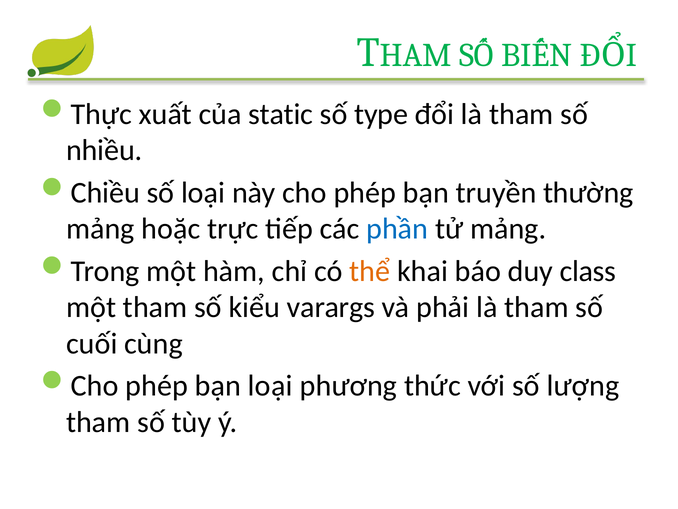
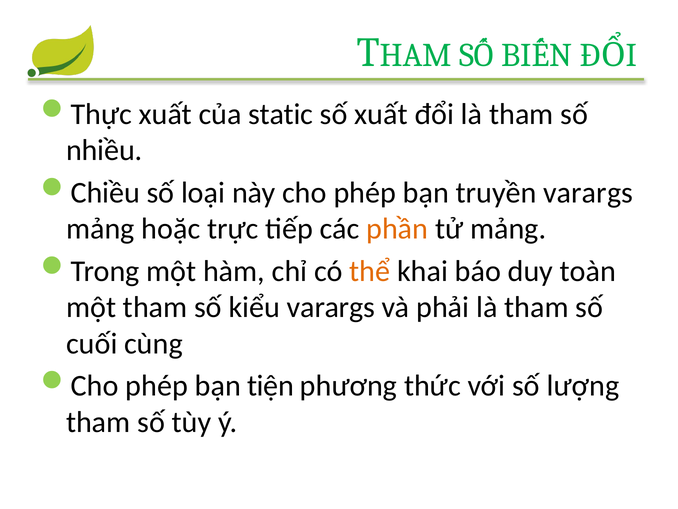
số type: type -> xuất
truyền thường: thường -> varargs
phần colour: blue -> orange
class: class -> toàn
bạn loại: loại -> tiện
